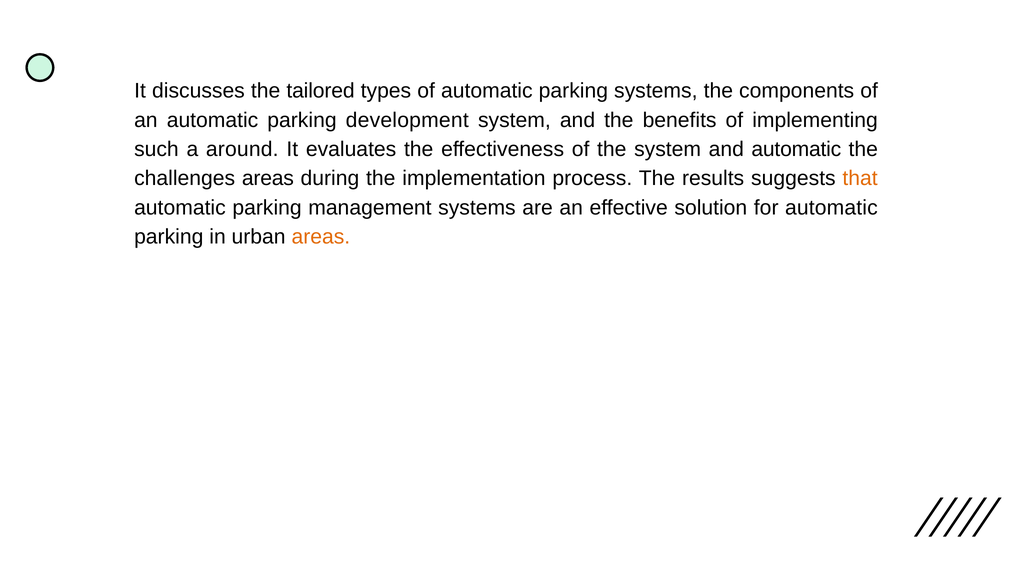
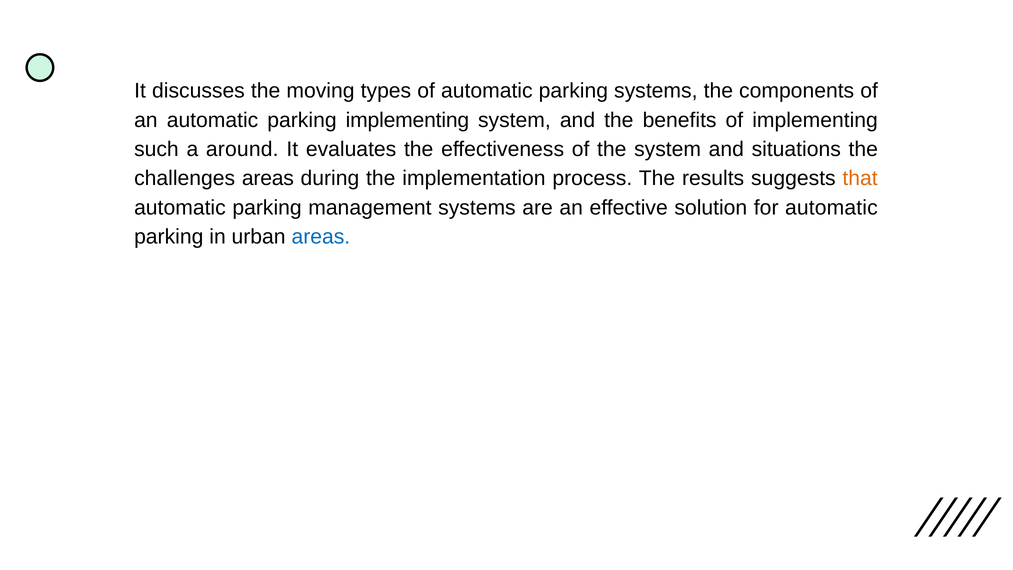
tailored: tailored -> moving
parking development: development -> implementing
and automatic: automatic -> situations
areas at (321, 237) colour: orange -> blue
